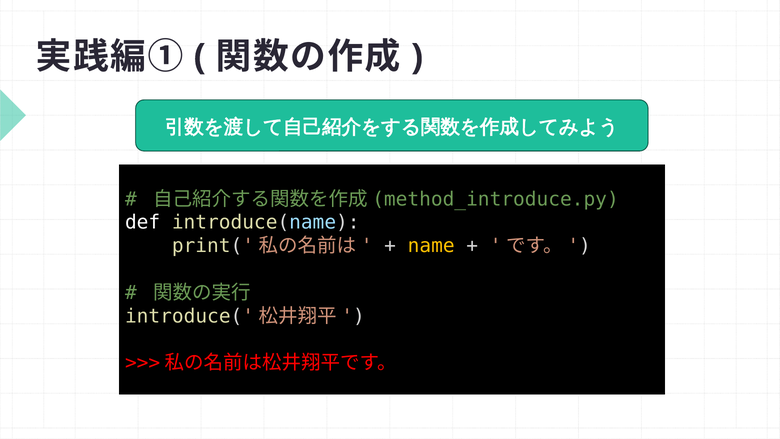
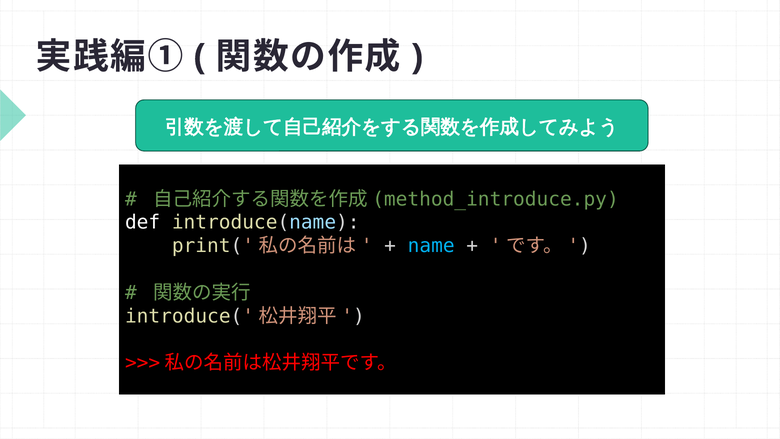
name colour: yellow -> light blue
